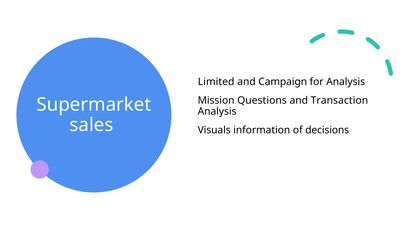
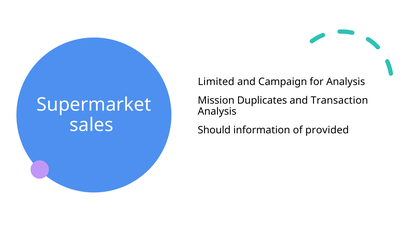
Questions: Questions -> Duplicates
Visuals: Visuals -> Should
decisions: decisions -> provided
